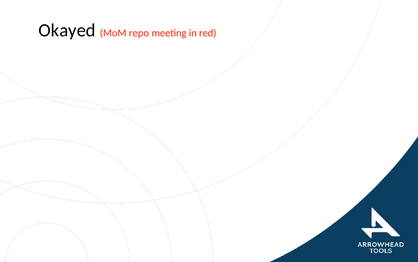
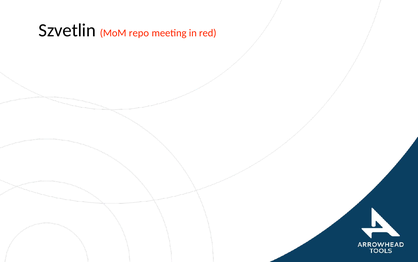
Okayed: Okayed -> Szvetlin
